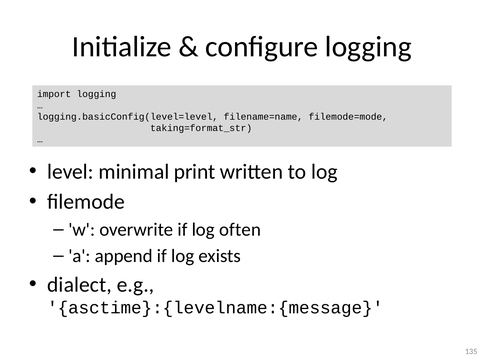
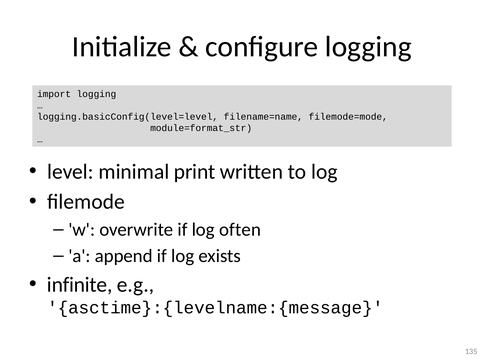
taking=format_str: taking=format_str -> module=format_str
dialect: dialect -> infinite
